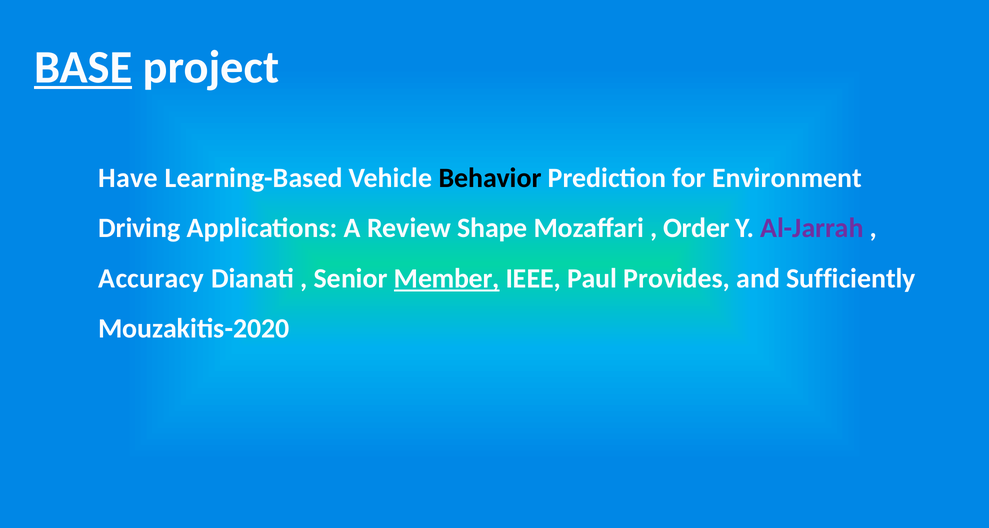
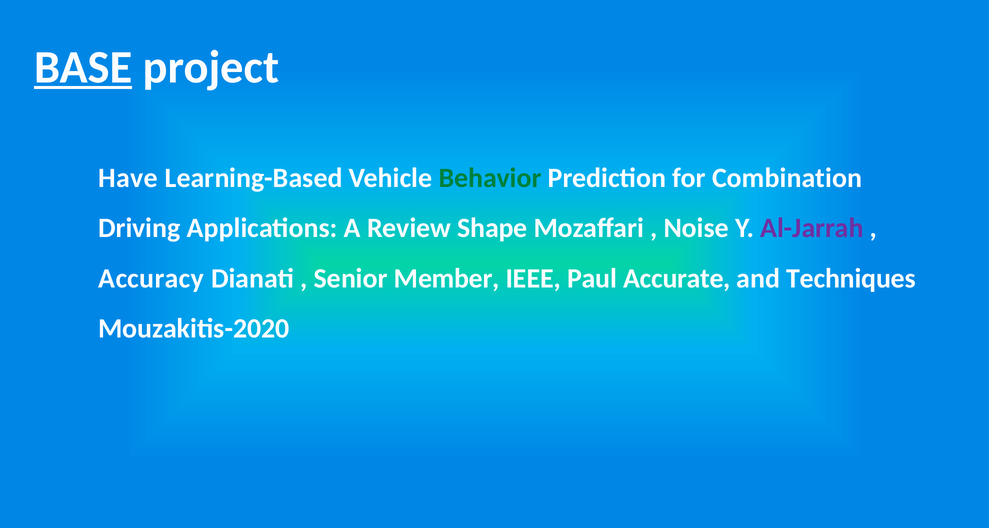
Behavior colour: black -> green
Environment: Environment -> Combination
Order: Order -> Noise
Member underline: present -> none
Provides: Provides -> Accurate
Sufficiently: Sufficiently -> Techniques
